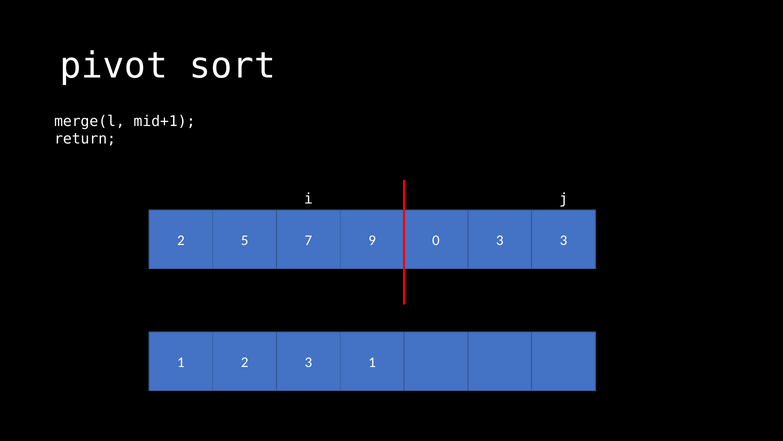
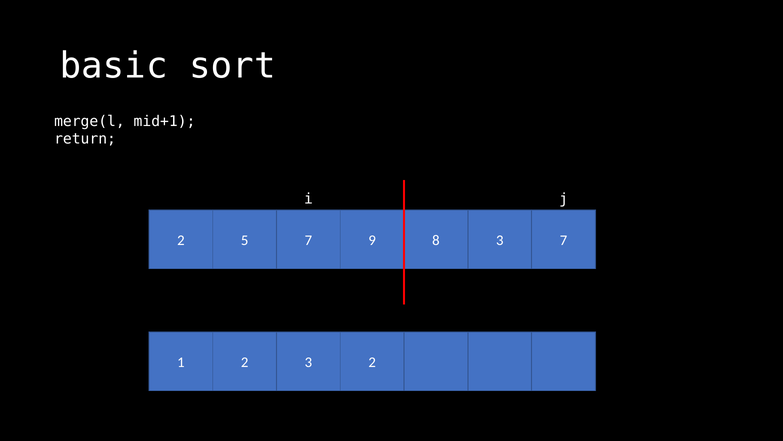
pivot: pivot -> basic
0: 0 -> 8
3 3: 3 -> 7
3 1: 1 -> 2
